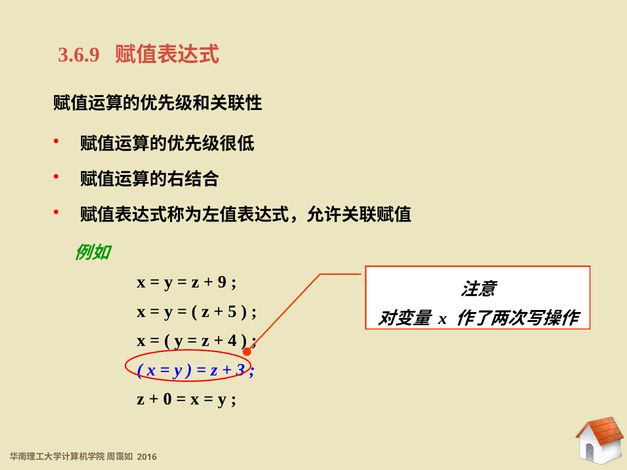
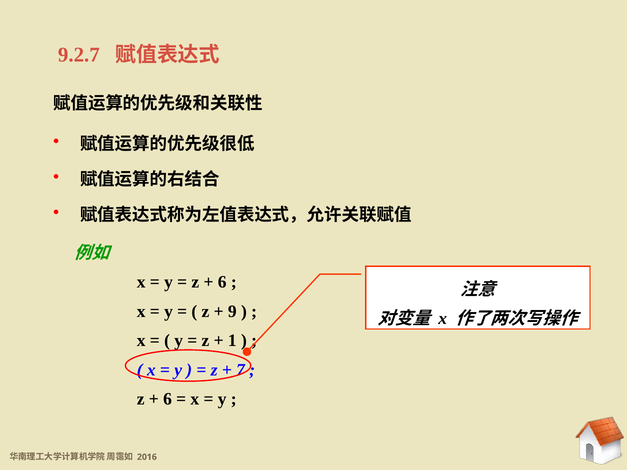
3.6.9: 3.6.9 -> 9.2.7
9 at (222, 282): 9 -> 6
5: 5 -> 9
4: 4 -> 1
3: 3 -> 7
0 at (167, 399): 0 -> 6
